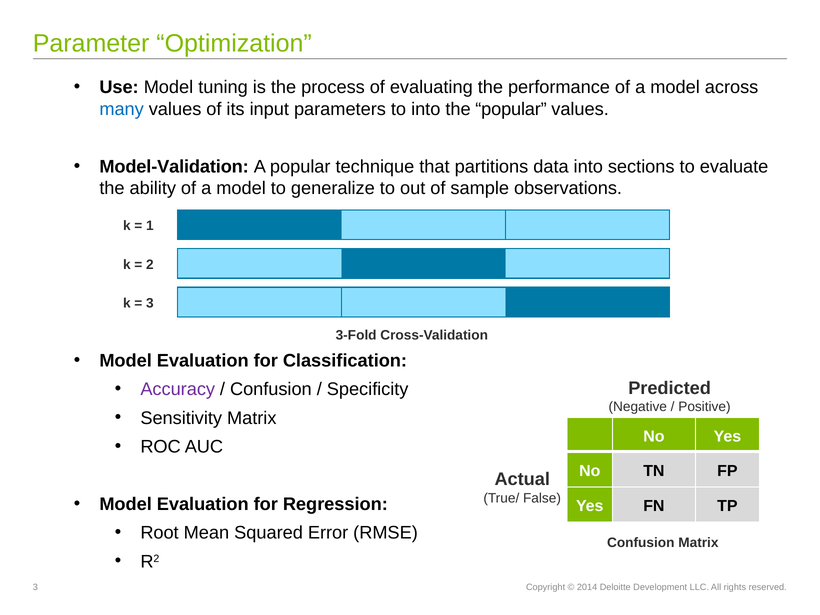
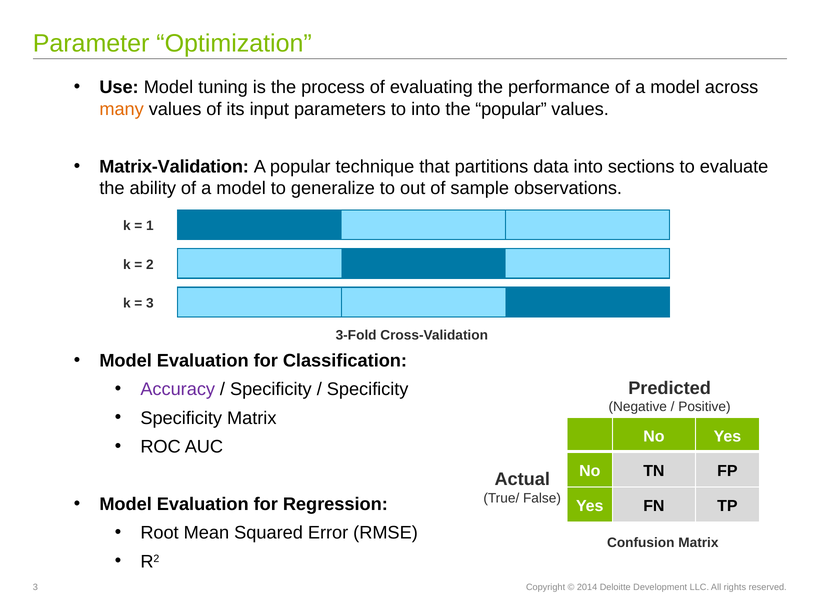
many colour: blue -> orange
Model-Validation: Model-Validation -> Matrix-Validation
Confusion at (271, 389): Confusion -> Specificity
Sensitivity at (181, 418): Sensitivity -> Specificity
